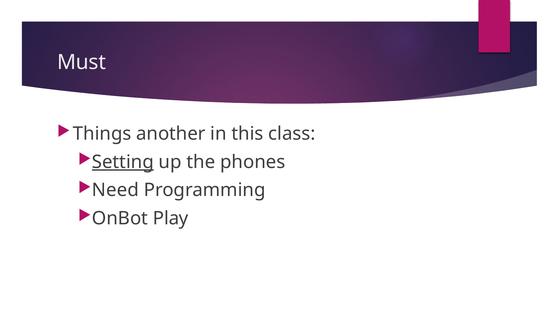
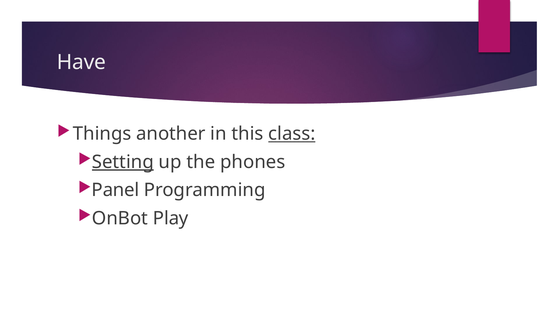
Must: Must -> Have
class underline: none -> present
Need: Need -> Panel
